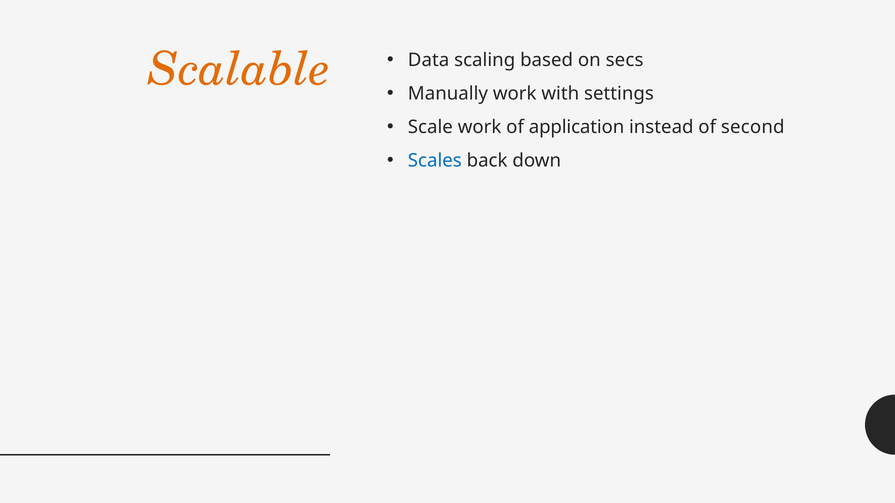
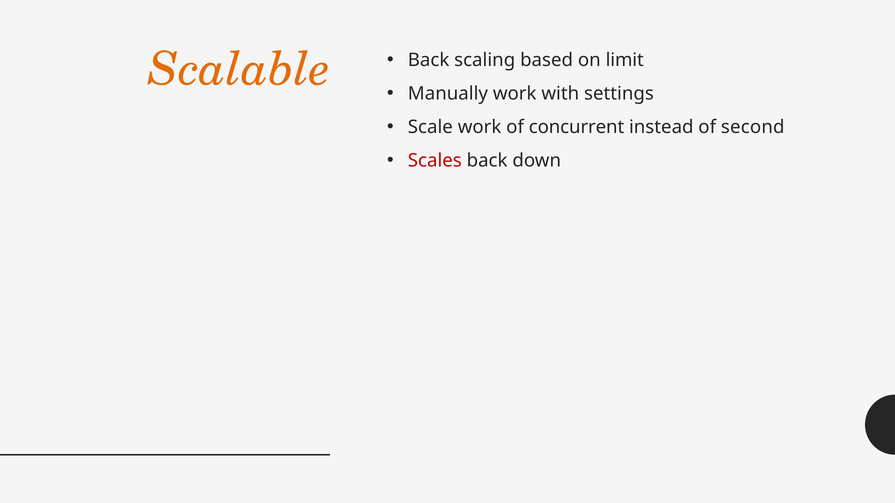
Data at (429, 60): Data -> Back
secs: secs -> limit
application: application -> concurrent
Scales colour: blue -> red
